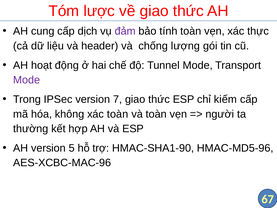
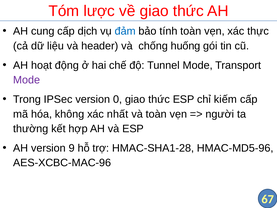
đảm colour: purple -> blue
lượng: lượng -> huống
7: 7 -> 0
xác toàn: toàn -> nhất
5: 5 -> 9
HMAC-SHA1-90: HMAC-SHA1-90 -> HMAC-SHA1-28
